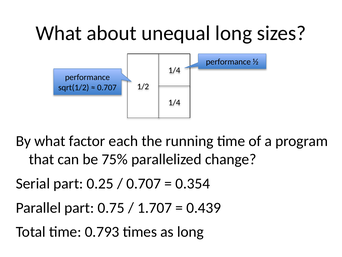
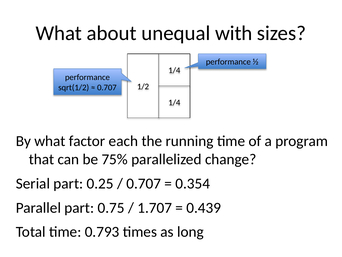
unequal long: long -> with
